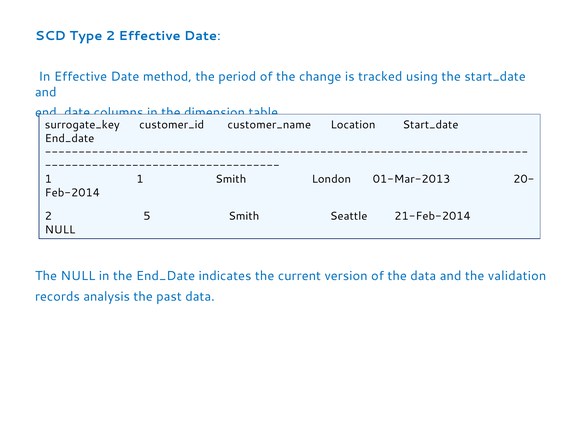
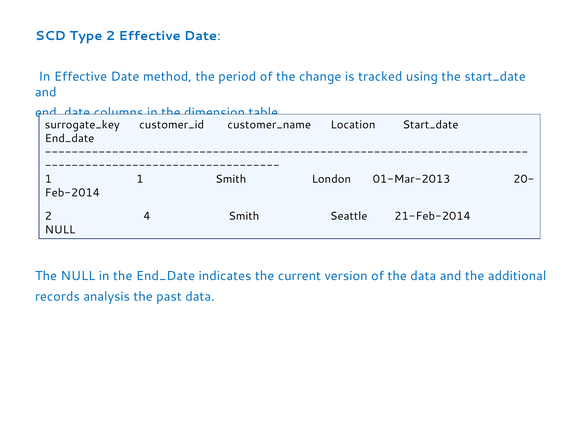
5: 5 -> 4
validation: validation -> additional
